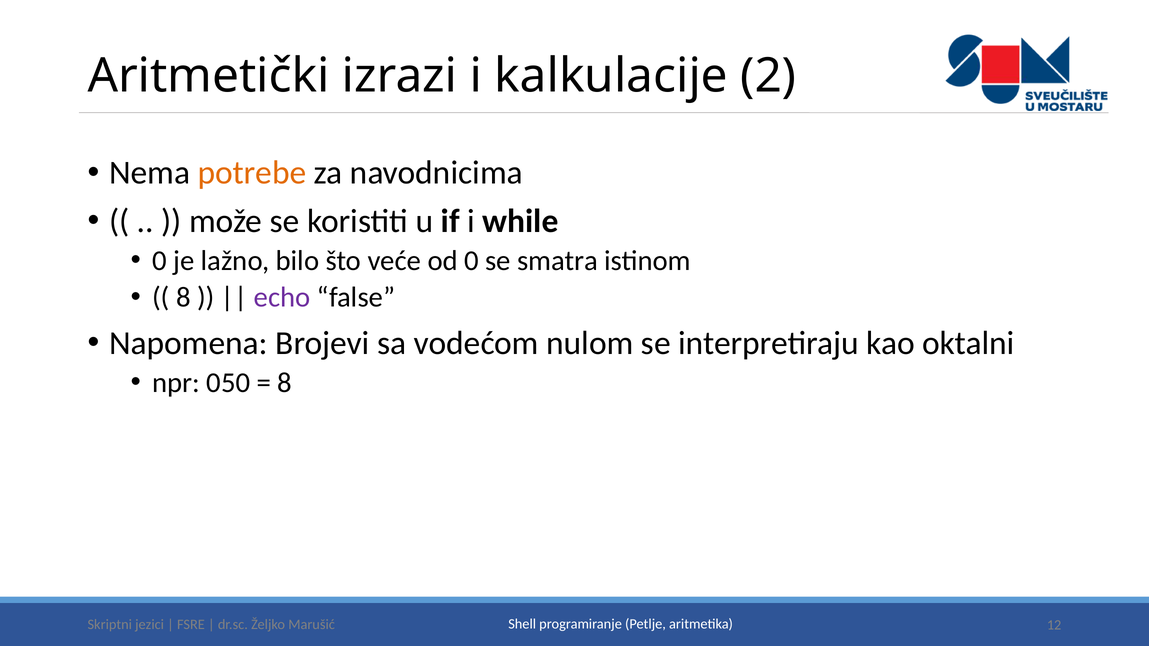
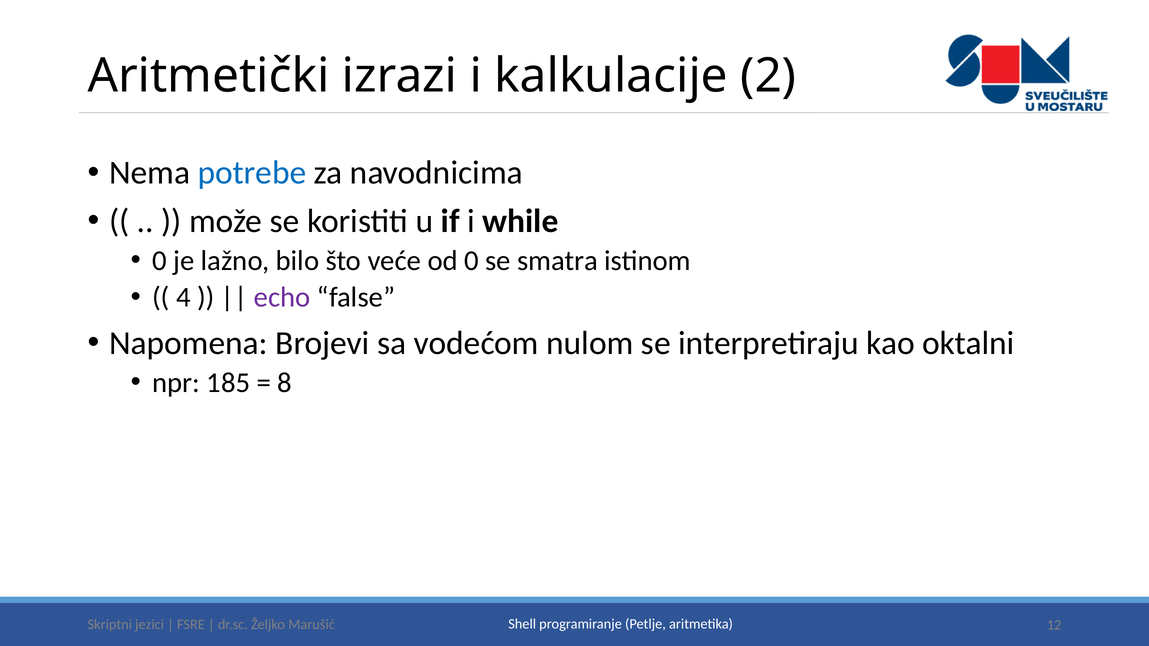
potrebe colour: orange -> blue
8 at (183, 298): 8 -> 4
050: 050 -> 185
